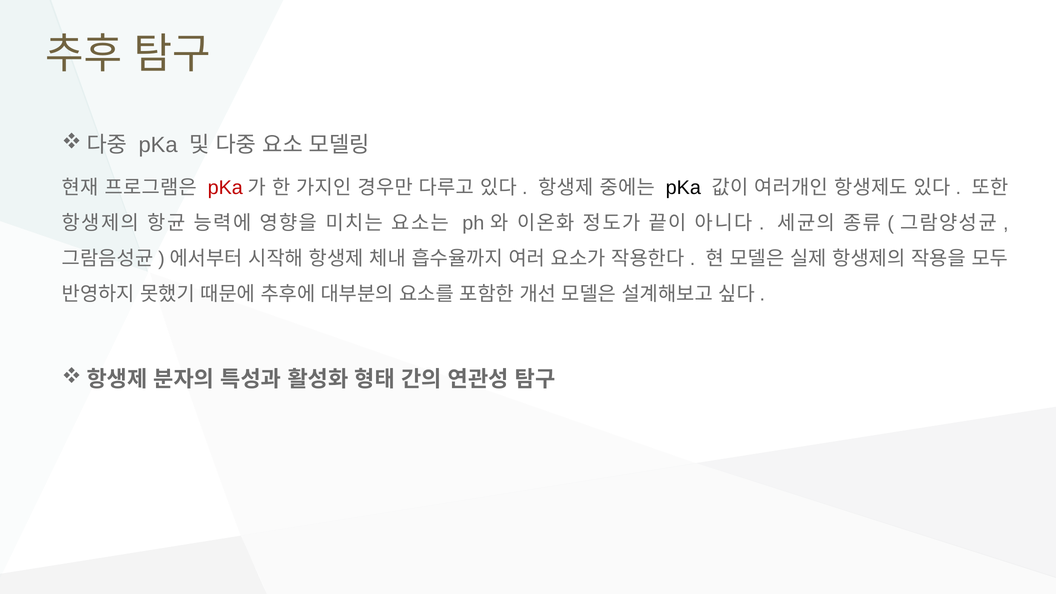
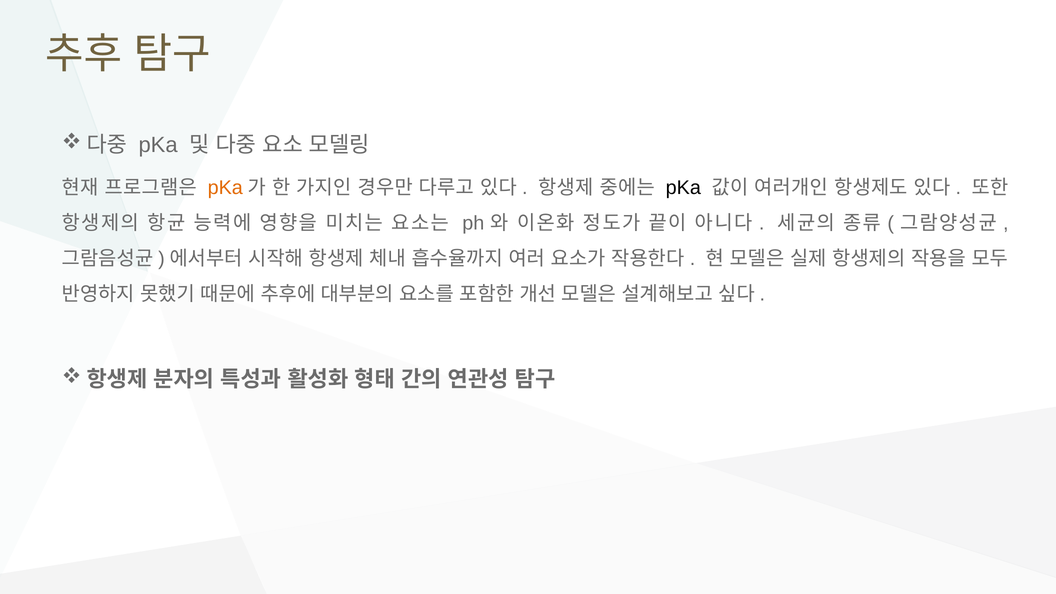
pKa at (225, 188) colour: red -> orange
